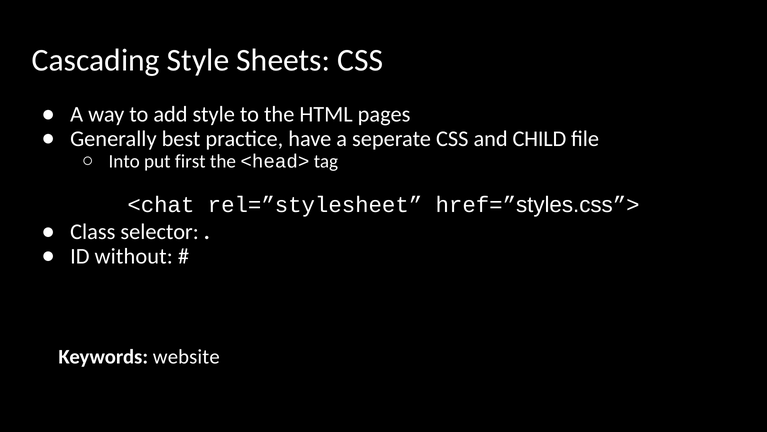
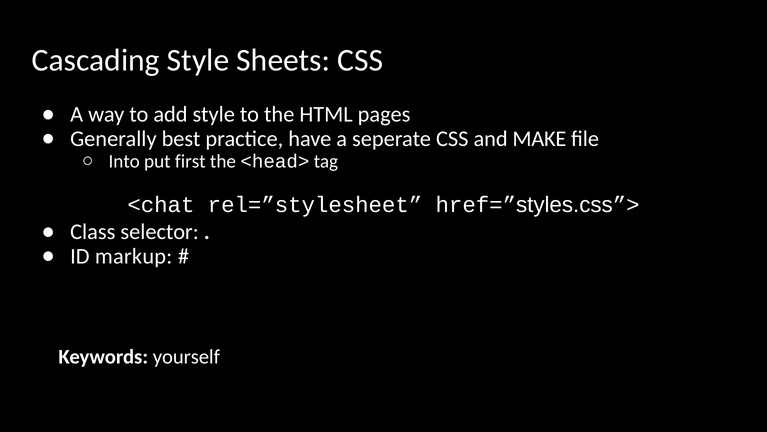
CHILD: CHILD -> MAKE
without: without -> markup
website: website -> yourself
